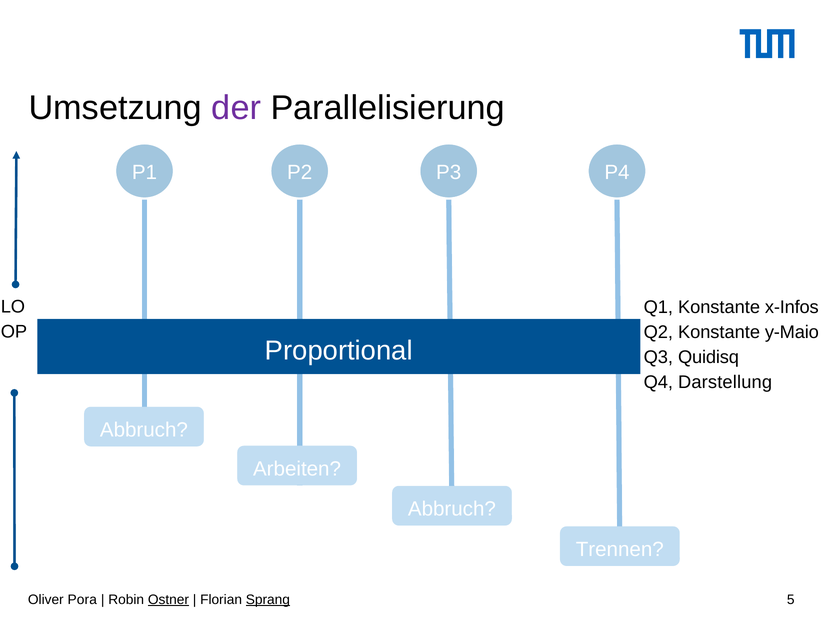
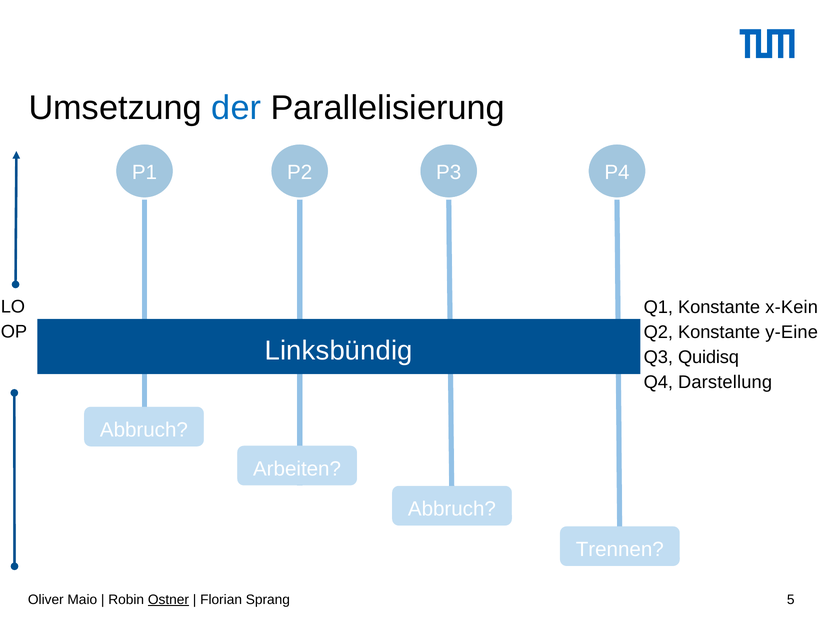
der colour: purple -> blue
x-Infos: x-Infos -> x-Kein
y-Maio: y-Maio -> y-Eine
Proportional: Proportional -> Linksbündig
Pora: Pora -> Maio
Sprang underline: present -> none
